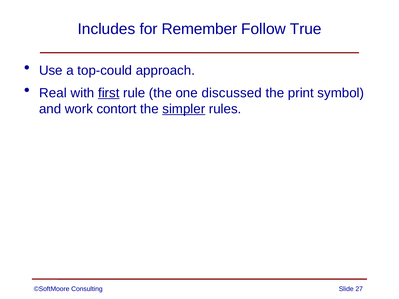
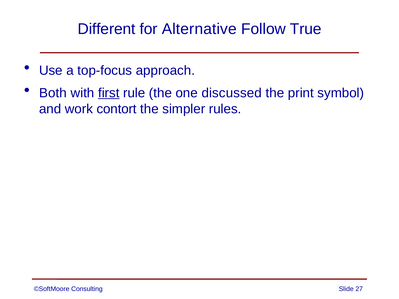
Includes: Includes -> Different
Remember: Remember -> Alternative
top-could: top-could -> top-focus
Real: Real -> Both
simpler underline: present -> none
